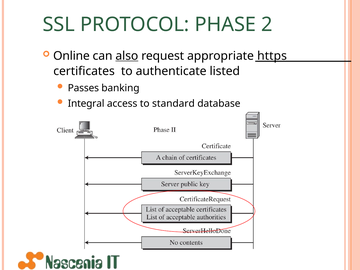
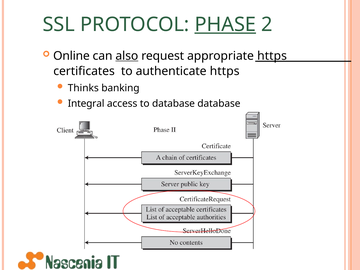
PHASE underline: none -> present
authenticate listed: listed -> https
Passes: Passes -> Thinks
to standard: standard -> database
